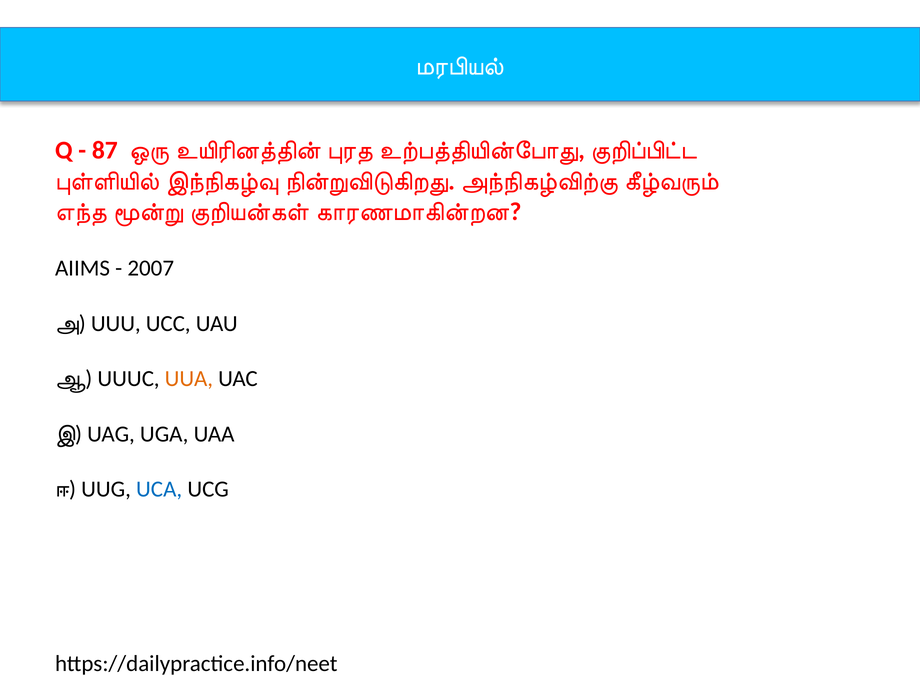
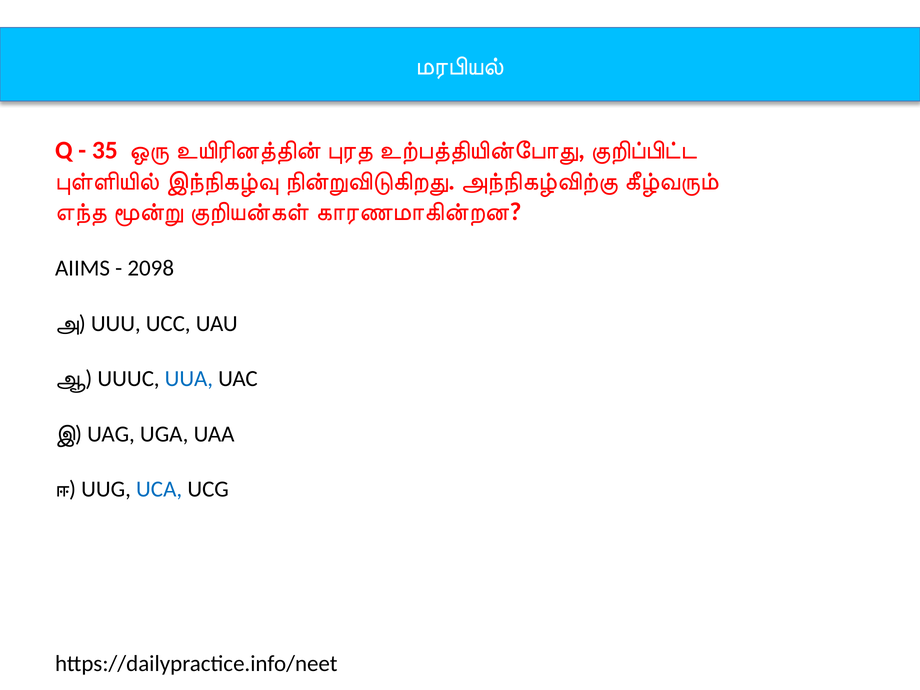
87: 87 -> 35
2007: 2007 -> 2098
UUA colour: orange -> blue
